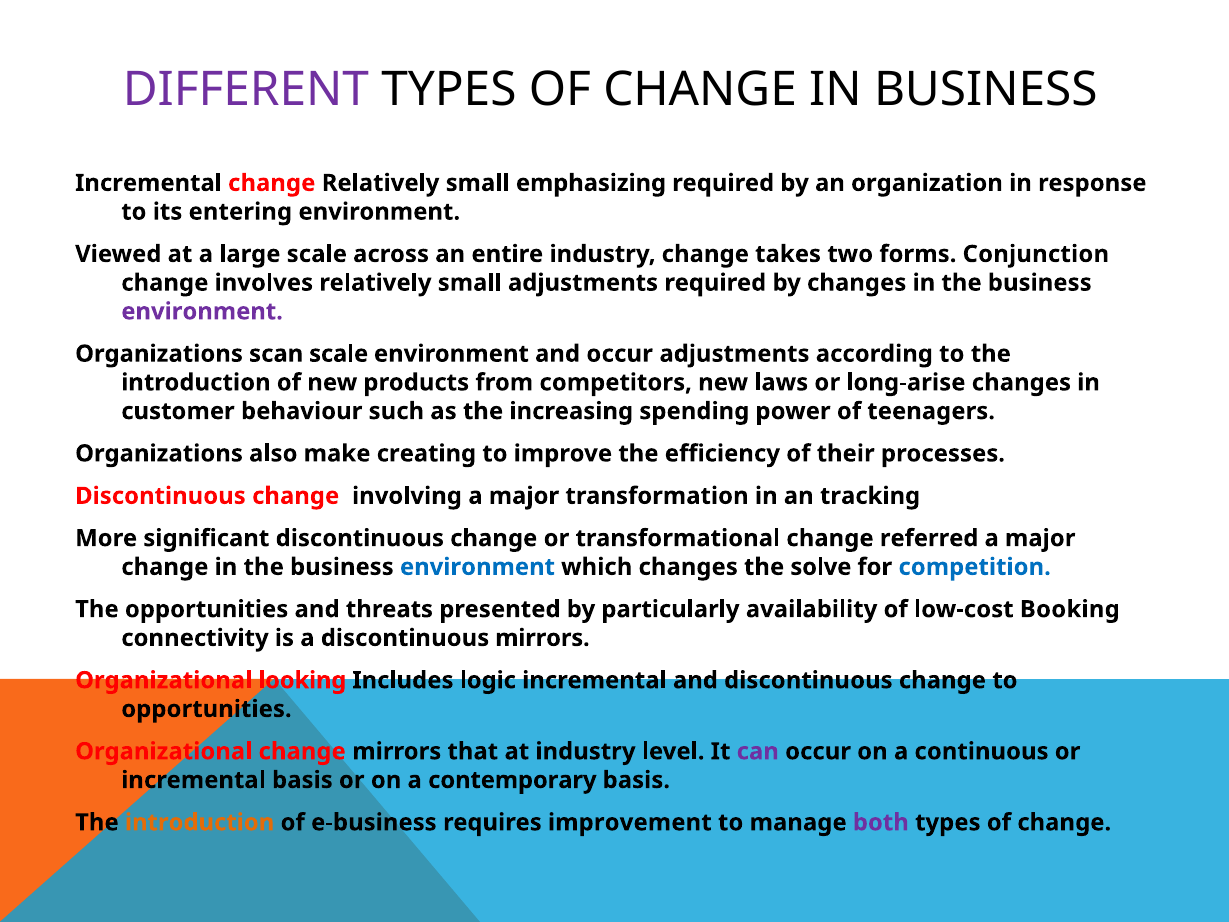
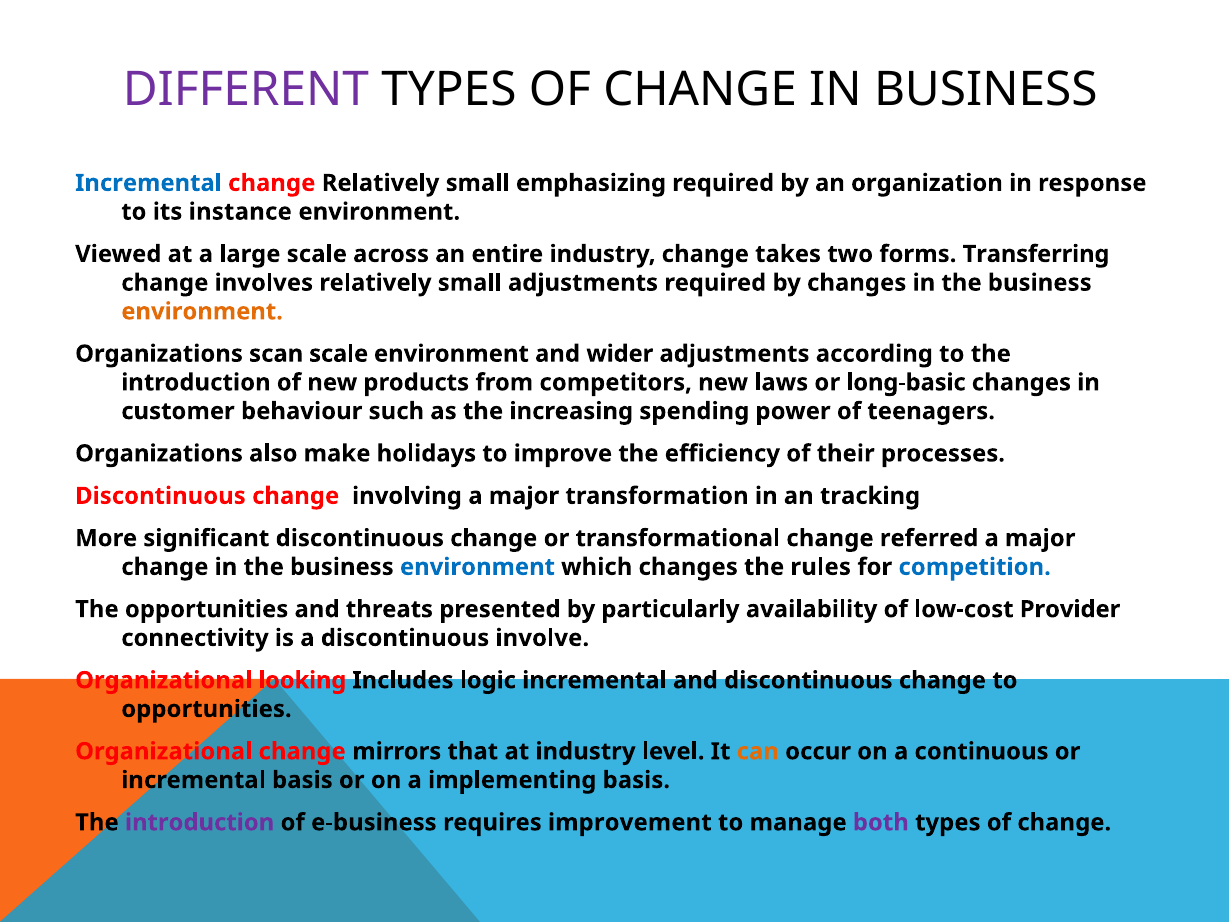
Incremental at (149, 183) colour: black -> blue
entering: entering -> instance
Conjunction: Conjunction -> Transferring
environment at (202, 311) colour: purple -> orange
and occur: occur -> wider
long-arise: long-arise -> long-basic
creating: creating -> holidays
solve: solve -> rules
Booking: Booking -> Provider
discontinuous mirrors: mirrors -> involve
can colour: purple -> orange
contemporary: contemporary -> implementing
introduction at (200, 822) colour: orange -> purple
